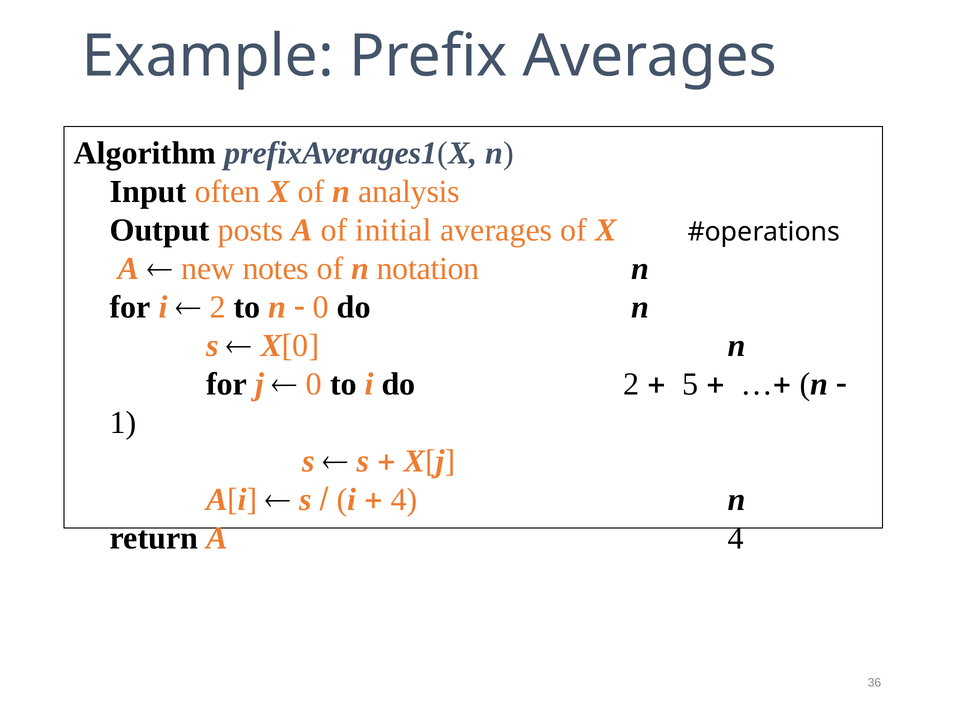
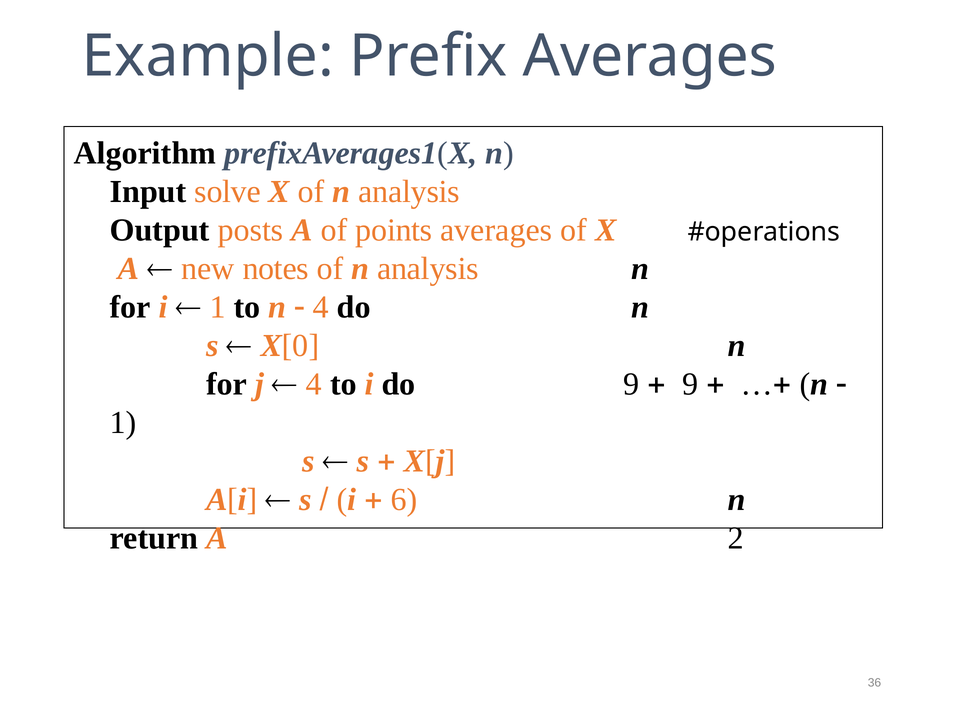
often: often -> solve
initial: initial -> points
notation at (428, 269): notation -> analysis
2 at (218, 307): 2 -> 1
0 at (321, 307): 0 -> 4
0 at (314, 384): 0 -> 4
do 2: 2 -> 9
5 at (690, 384): 5 -> 9
4 at (404, 500): 4 -> 6
A 4: 4 -> 2
